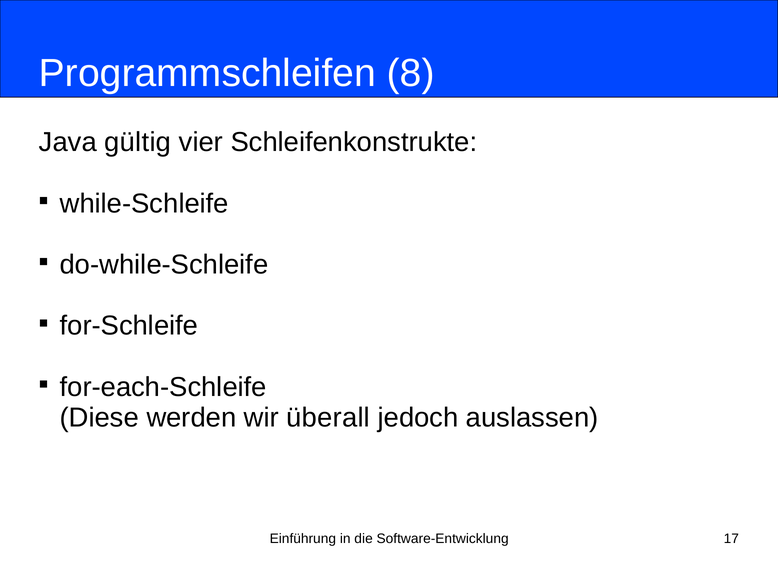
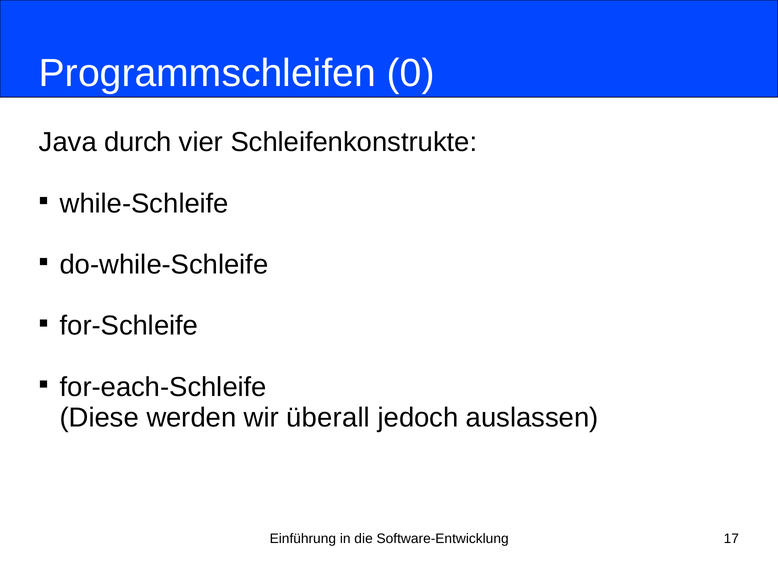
8: 8 -> 0
gültig: gültig -> durch
